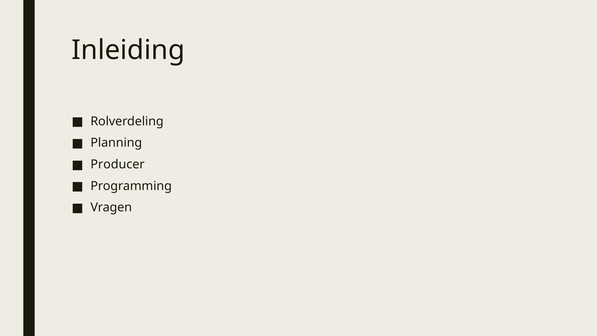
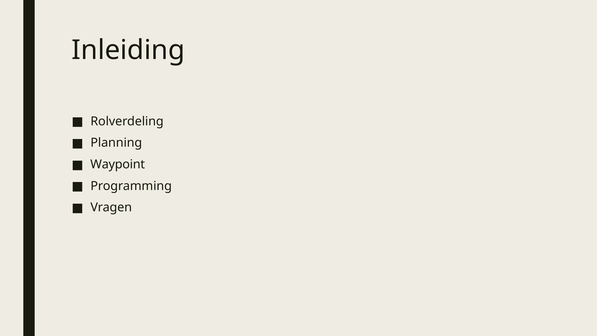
Producer: Producer -> Waypoint
